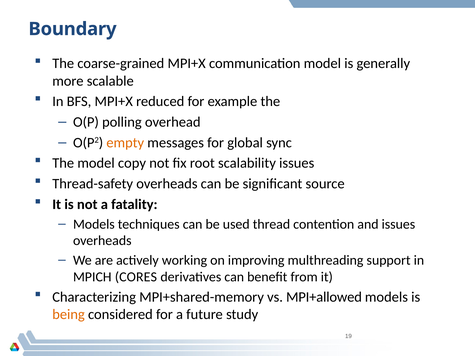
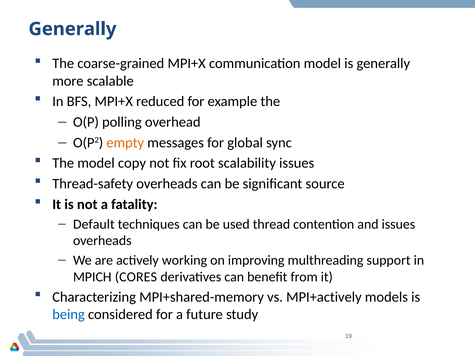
Boundary at (73, 29): Boundary -> Generally
Models at (94, 224): Models -> Default
MPI+allowed: MPI+allowed -> MPI+actively
being colour: orange -> blue
